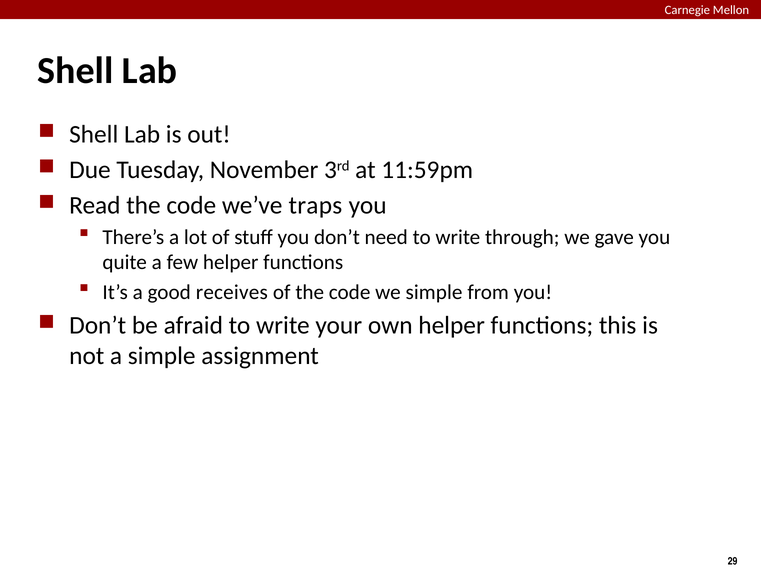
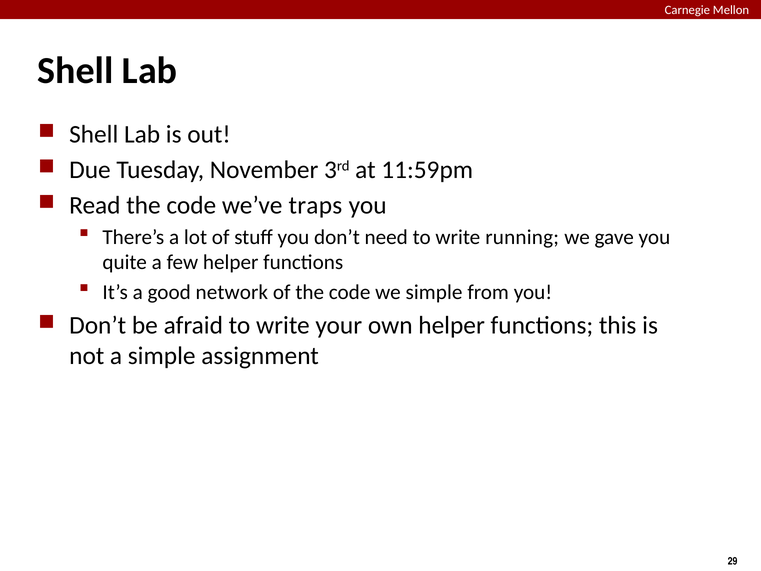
through: through -> running
receives: receives -> network
